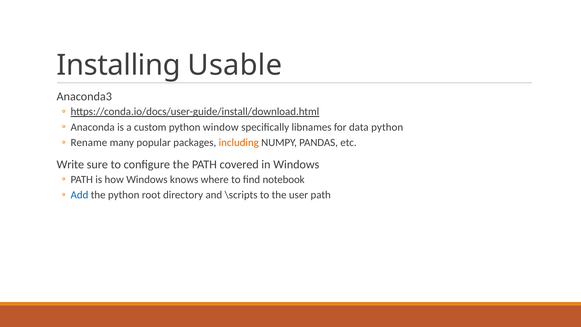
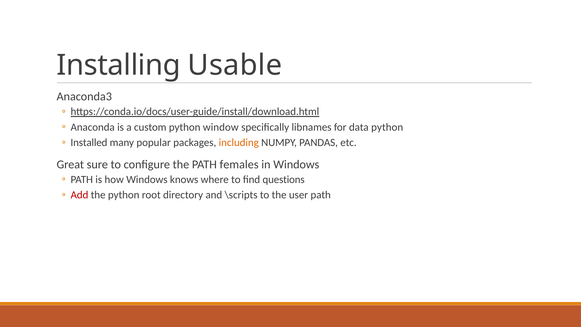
Rename: Rename -> Installed
Write: Write -> Great
covered: covered -> females
notebook: notebook -> questions
Add colour: blue -> red
